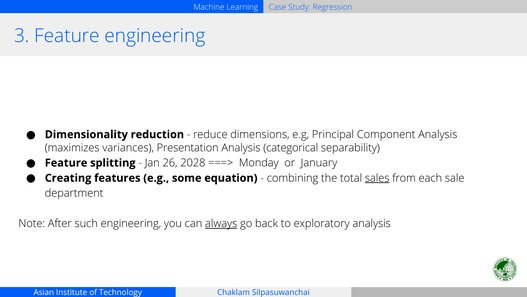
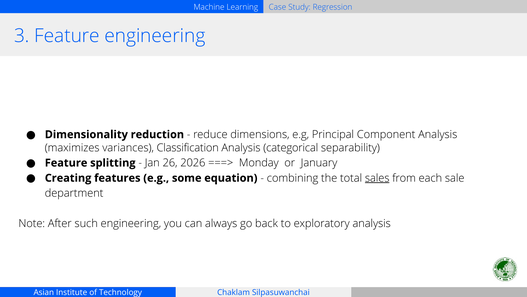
Presentation: Presentation -> Classification
2028: 2028 -> 2026
always underline: present -> none
